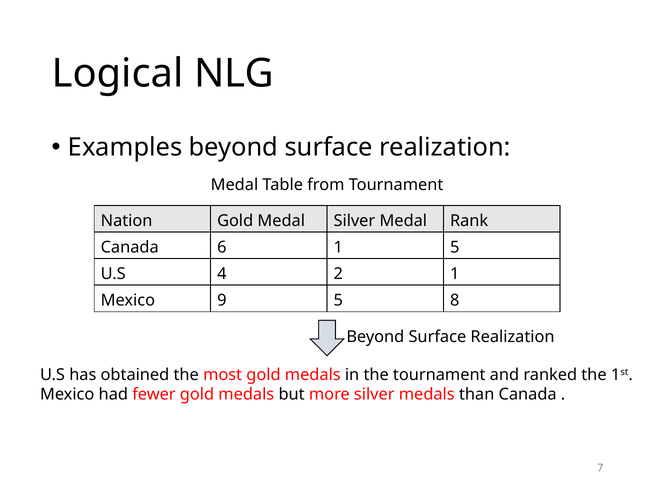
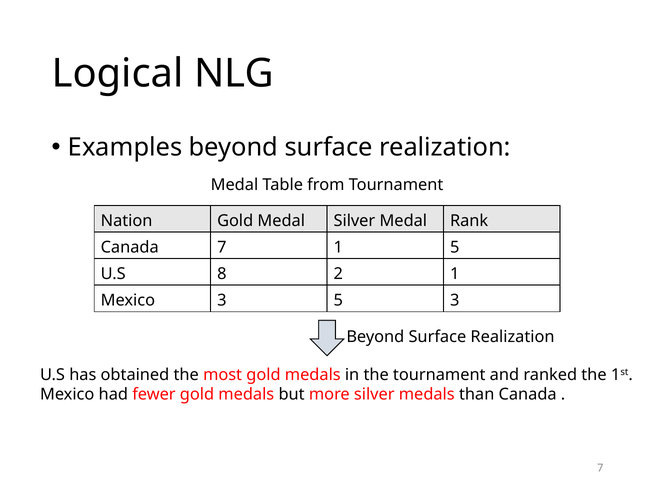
Canada 6: 6 -> 7
4: 4 -> 8
Mexico 9: 9 -> 3
5 8: 8 -> 3
